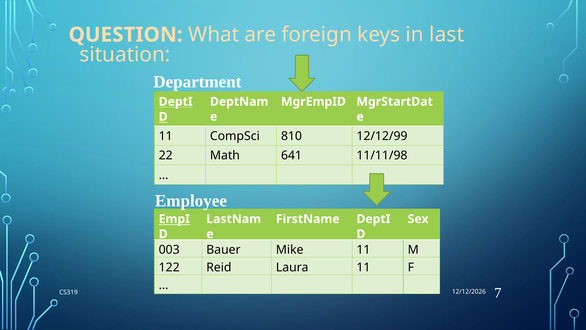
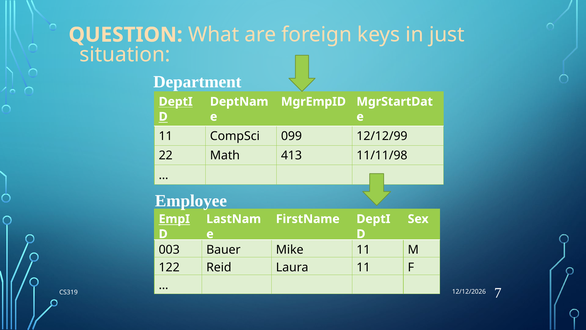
last: last -> just
810: 810 -> 099
641: 641 -> 413
